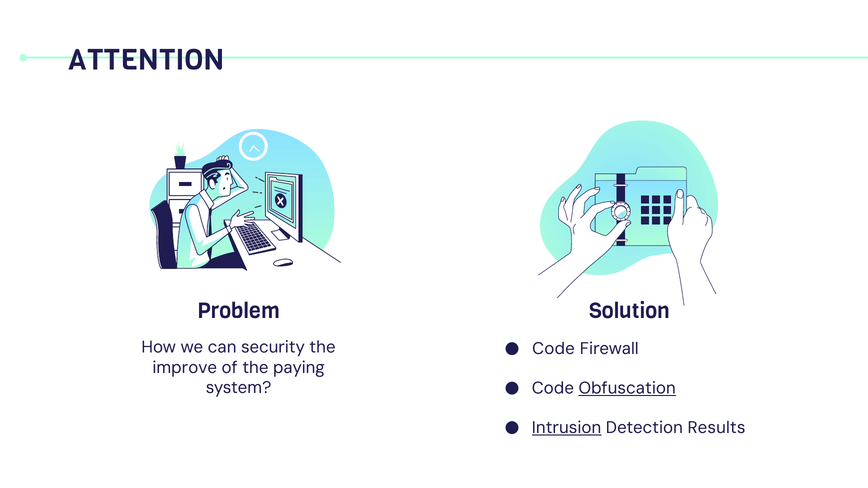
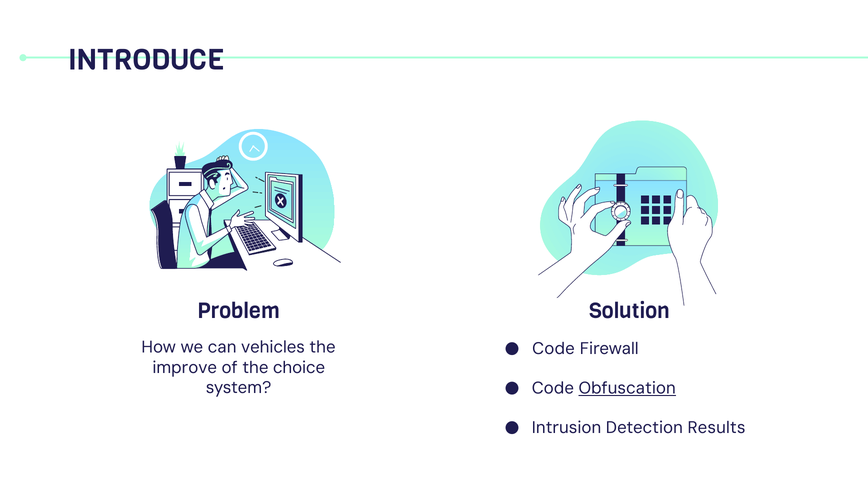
ATTENTION: ATTENTION -> INTRODUCE
security: security -> vehicles
paying: paying -> choice
Intrusion underline: present -> none
